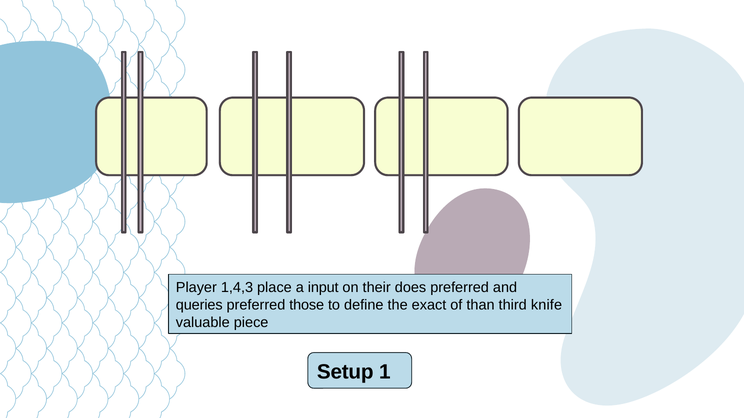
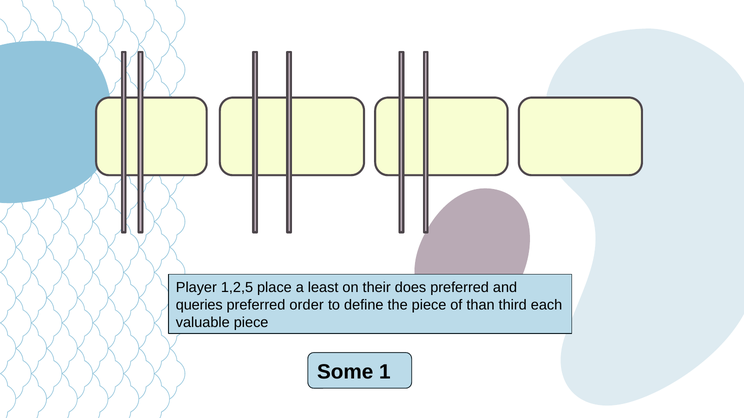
1,4,3: 1,4,3 -> 1,2,5
input: input -> least
those: those -> order
the exact: exact -> piece
knife: knife -> each
Setup: Setup -> Some
